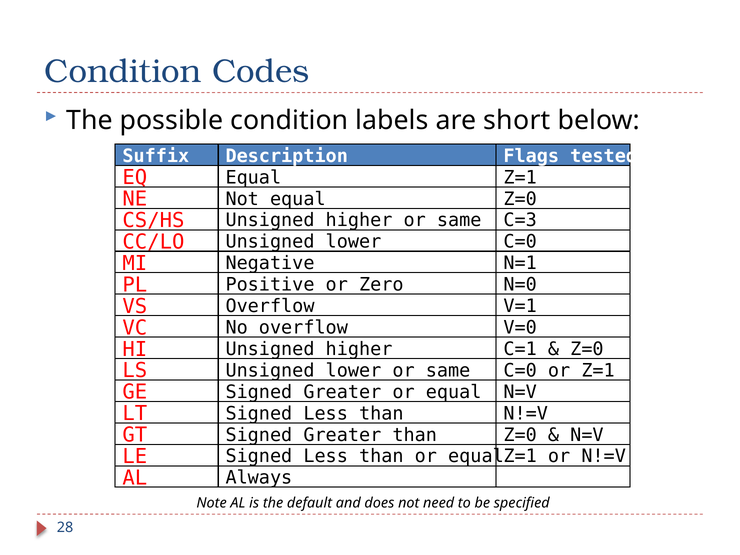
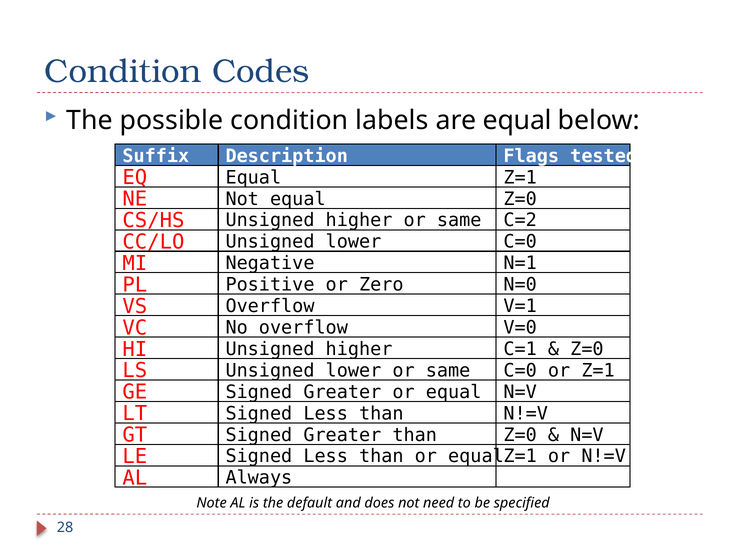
are short: short -> equal
C=3: C=3 -> C=2
